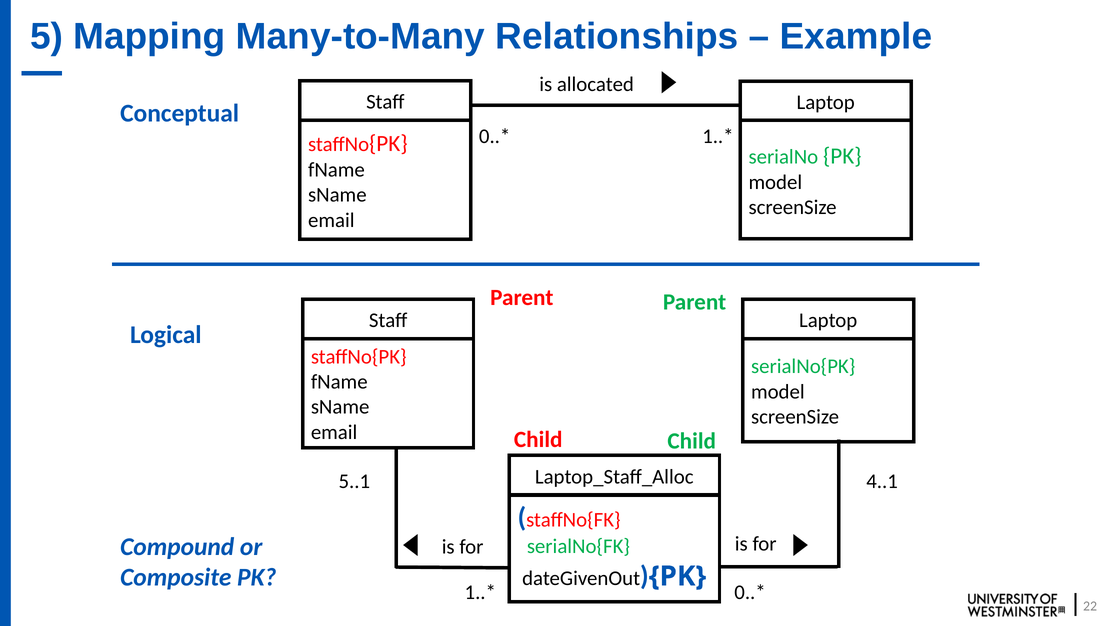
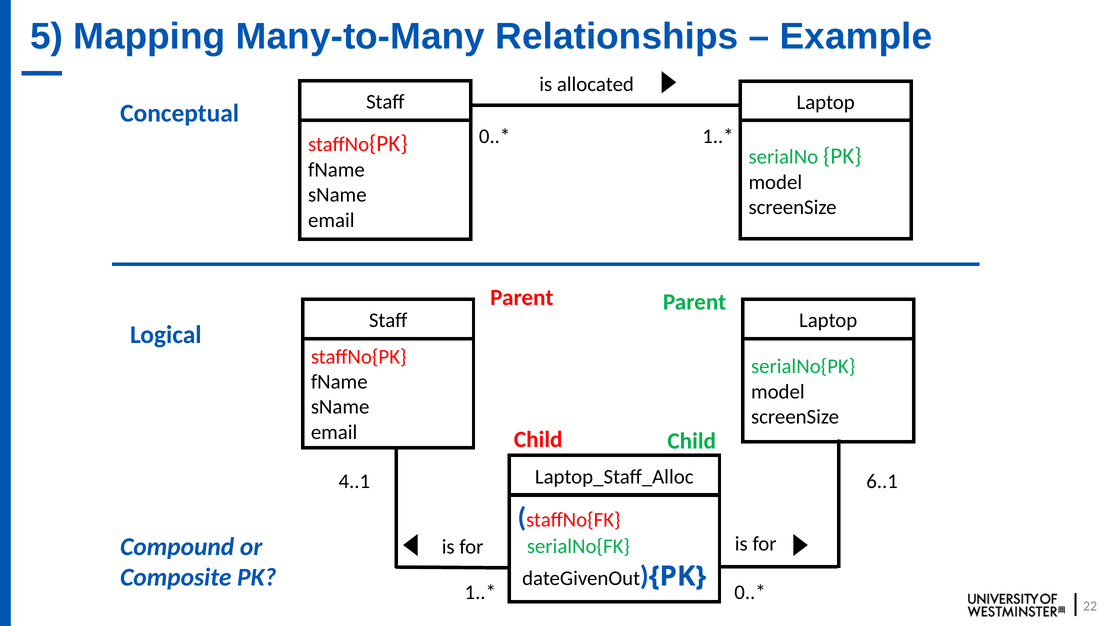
5..1: 5..1 -> 4..1
4..1: 4..1 -> 6..1
